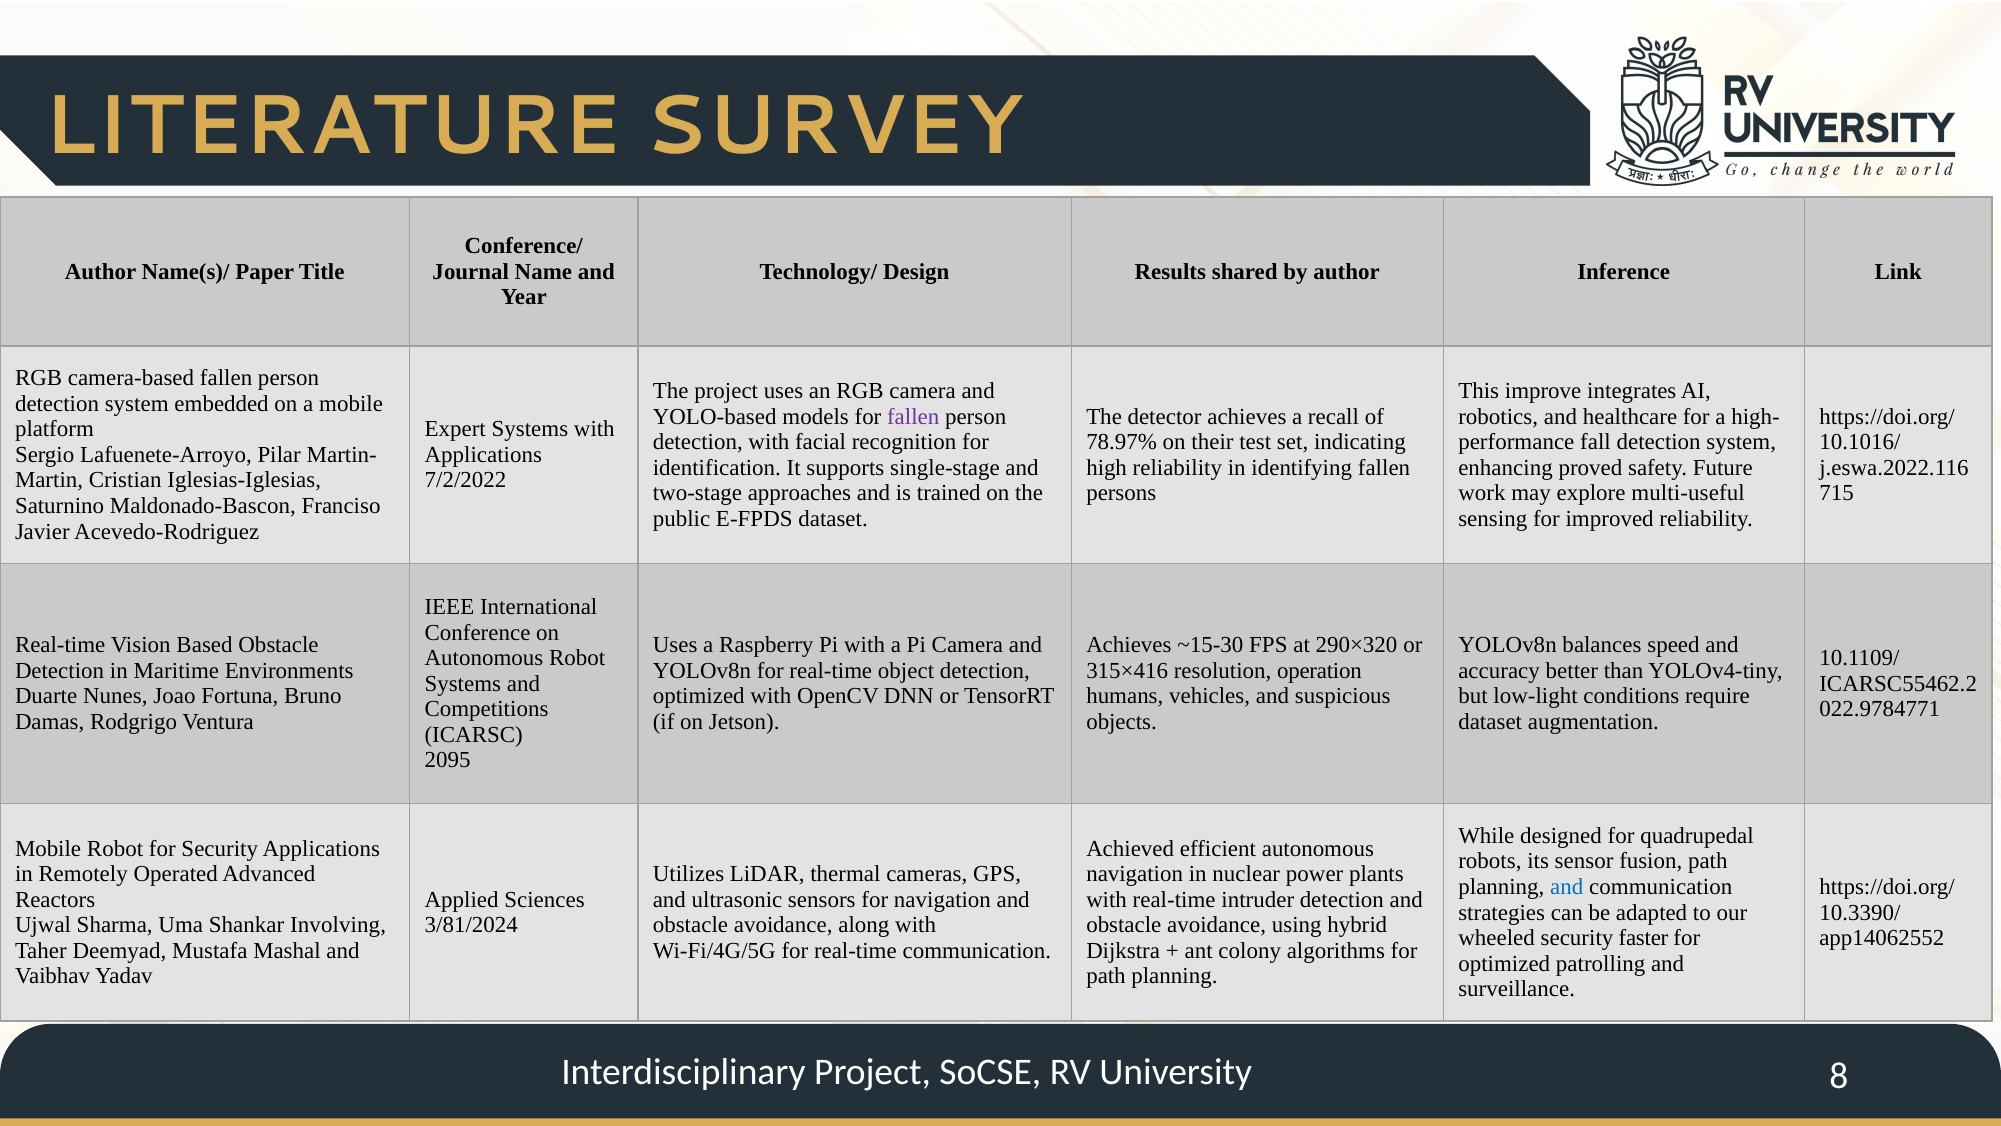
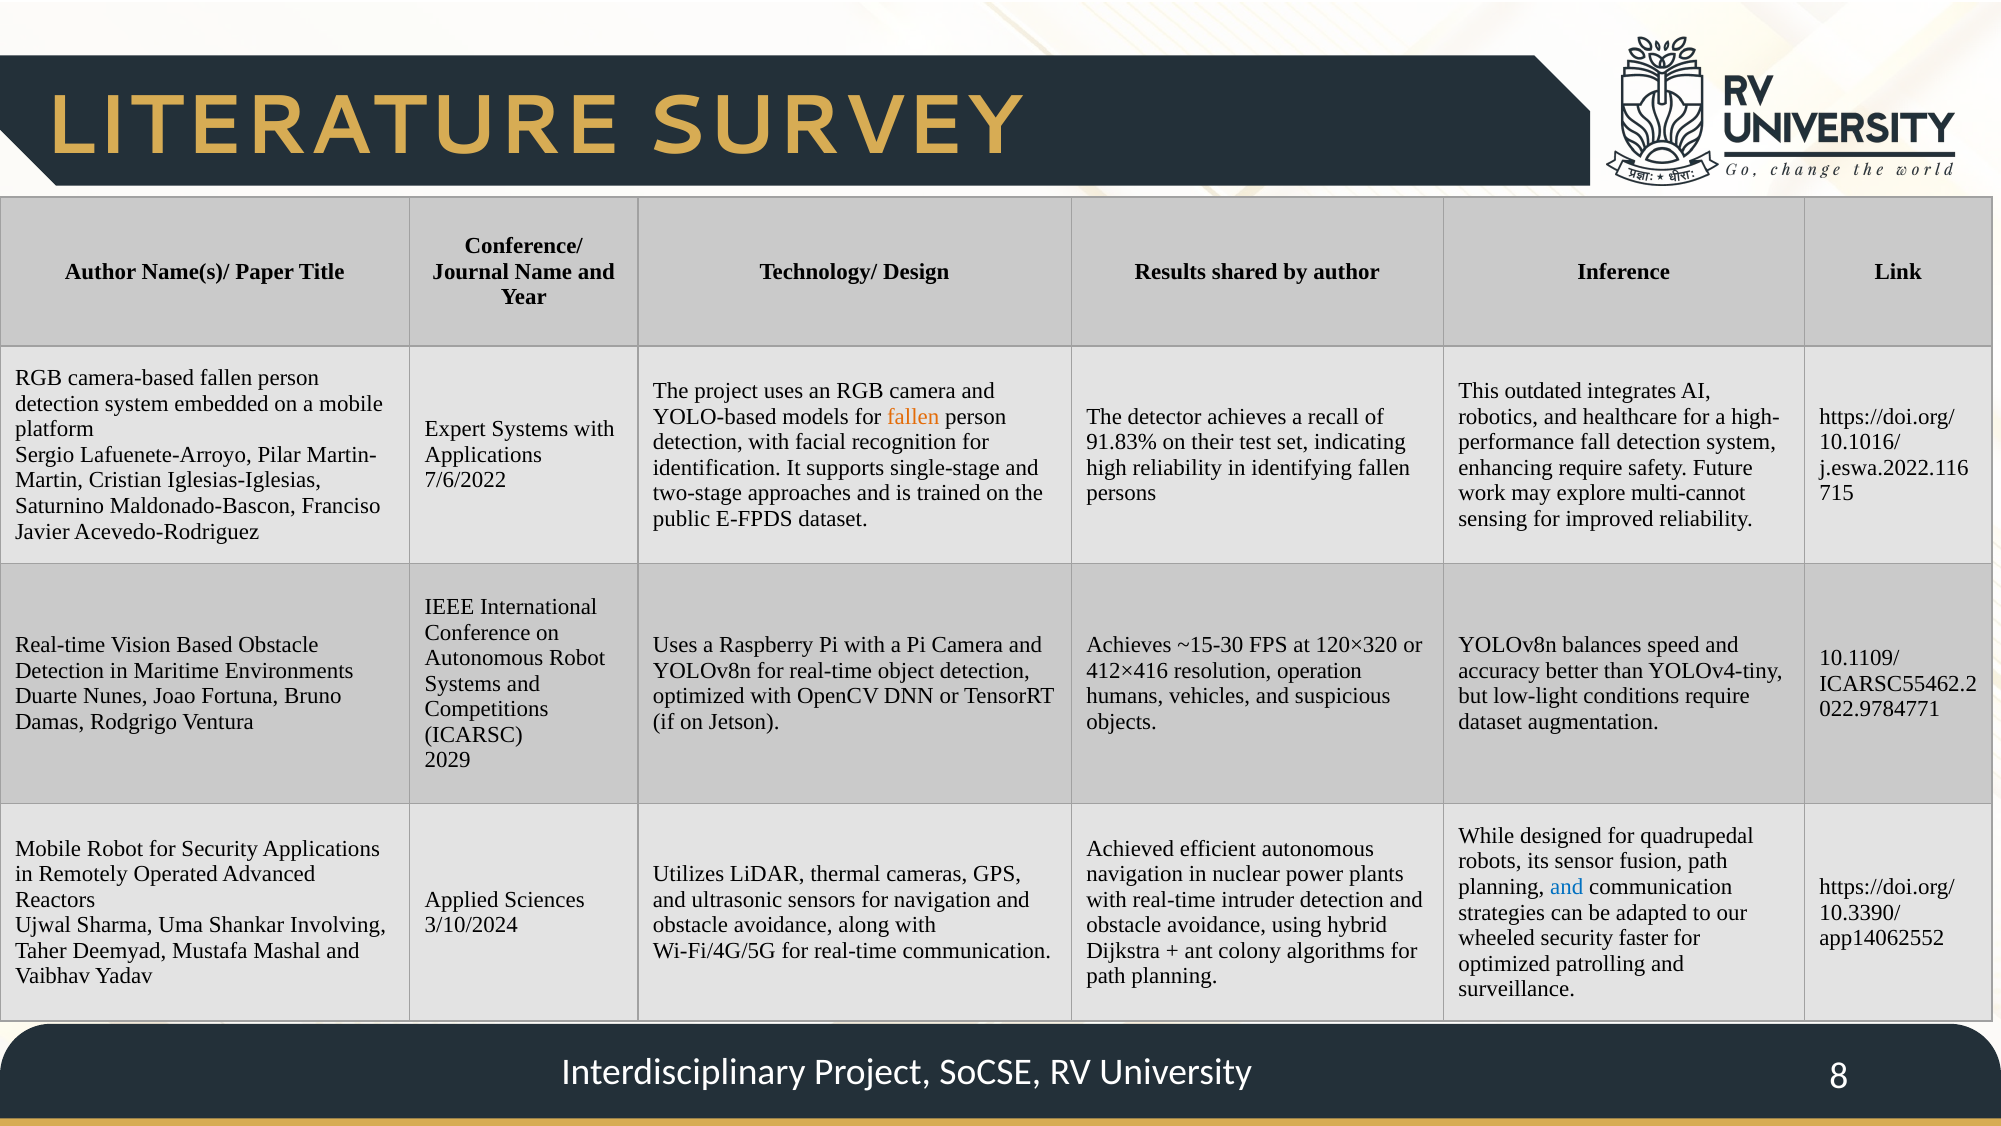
improve: improve -> outdated
fallen at (913, 416) colour: purple -> orange
78.97%: 78.97% -> 91.83%
enhancing proved: proved -> require
7/2/2022: 7/2/2022 -> 7/6/2022
multi-useful: multi-useful -> multi-cannot
290×320: 290×320 -> 120×320
315×416: 315×416 -> 412×416
2095: 2095 -> 2029
3/81/2024: 3/81/2024 -> 3/10/2024
